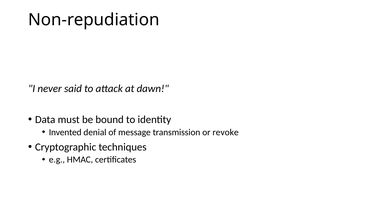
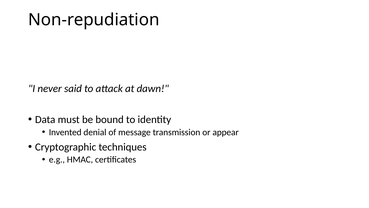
revoke: revoke -> appear
